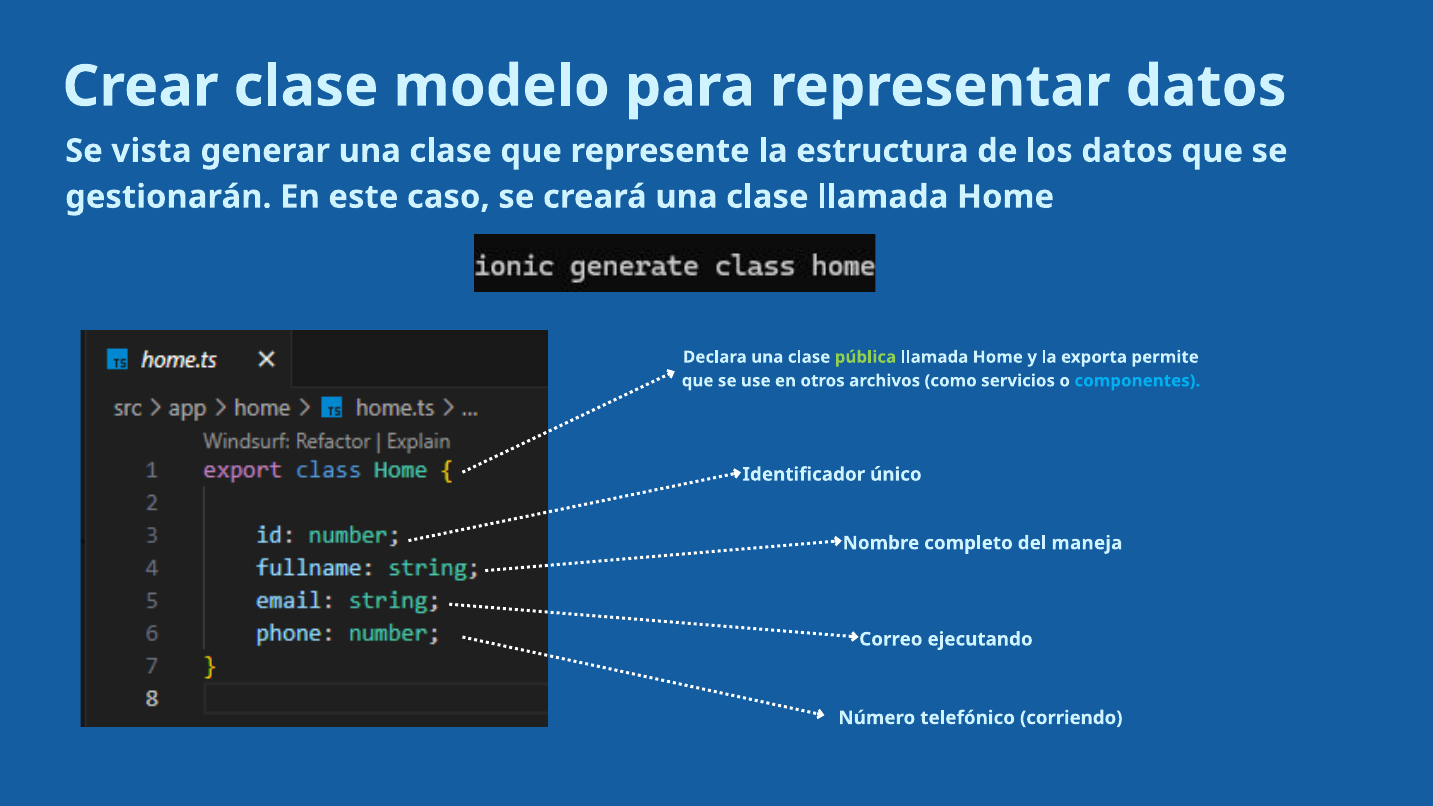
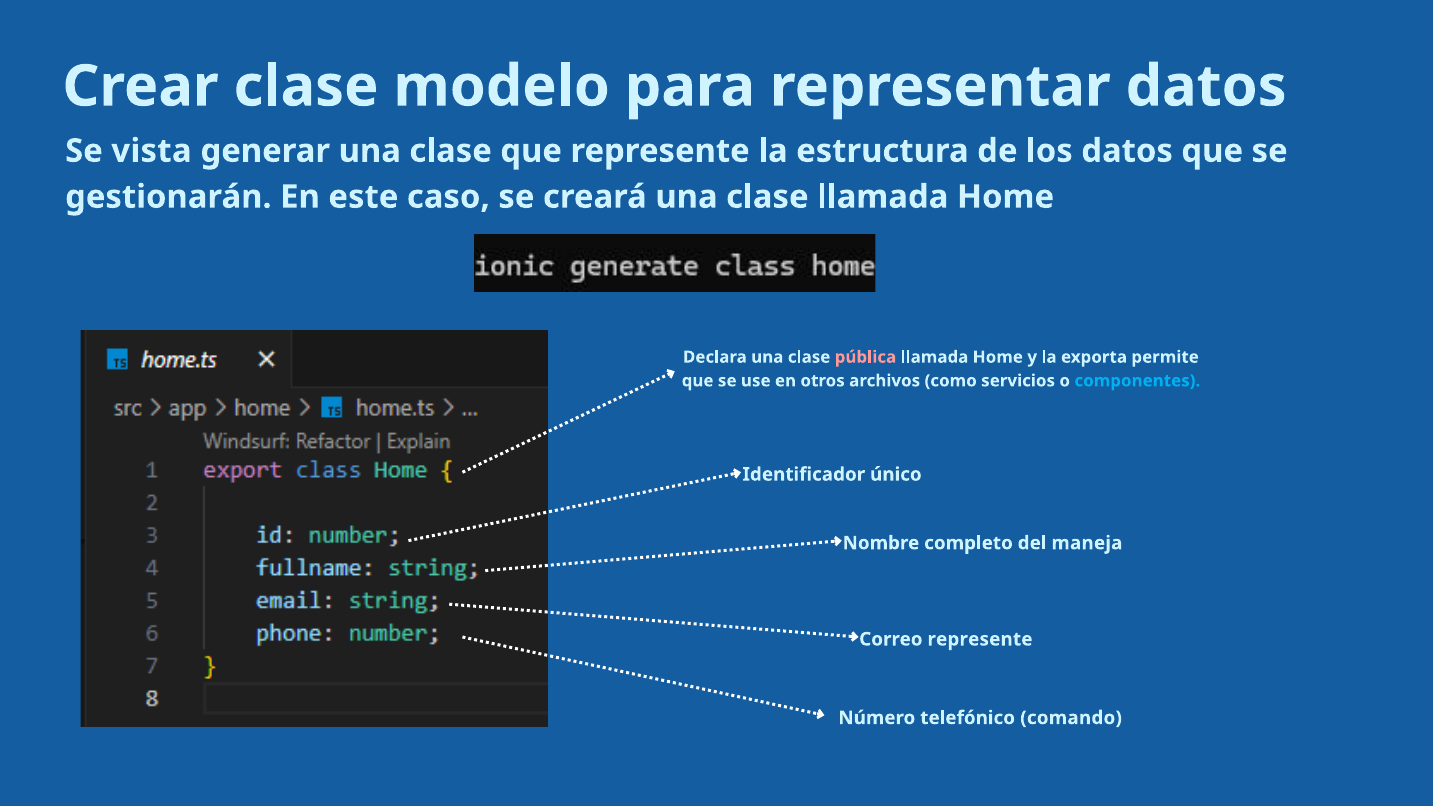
pública colour: light green -> pink
Correo ejecutando: ejecutando -> represente
corriendo: corriendo -> comando
